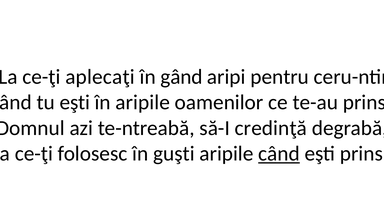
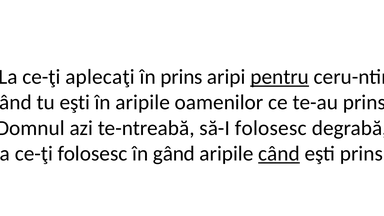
în gând: gând -> prins
pentru underline: none -> present
să-I credinţă: credinţă -> folosesc
guşti: guşti -> gând
